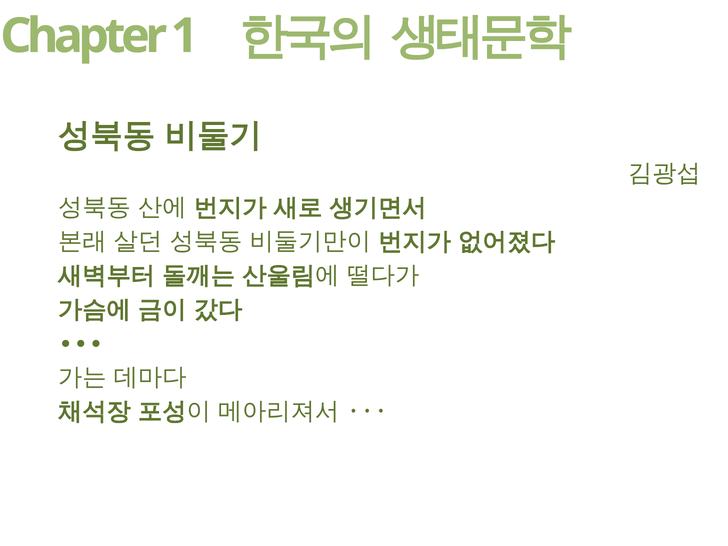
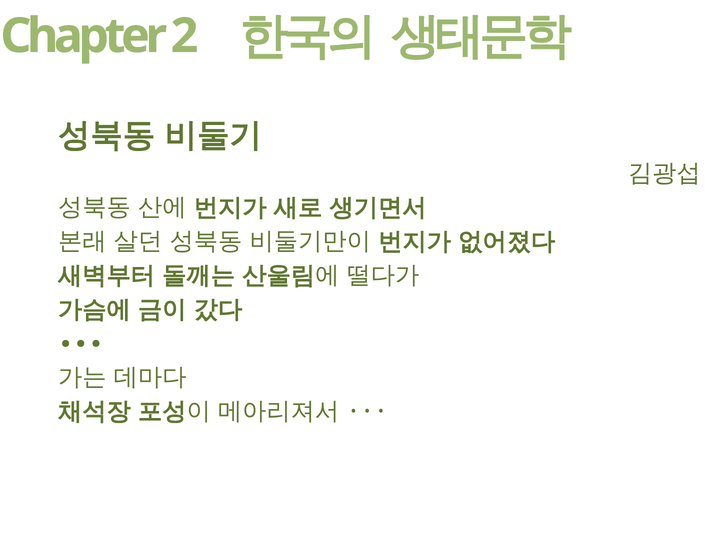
1: 1 -> 2
